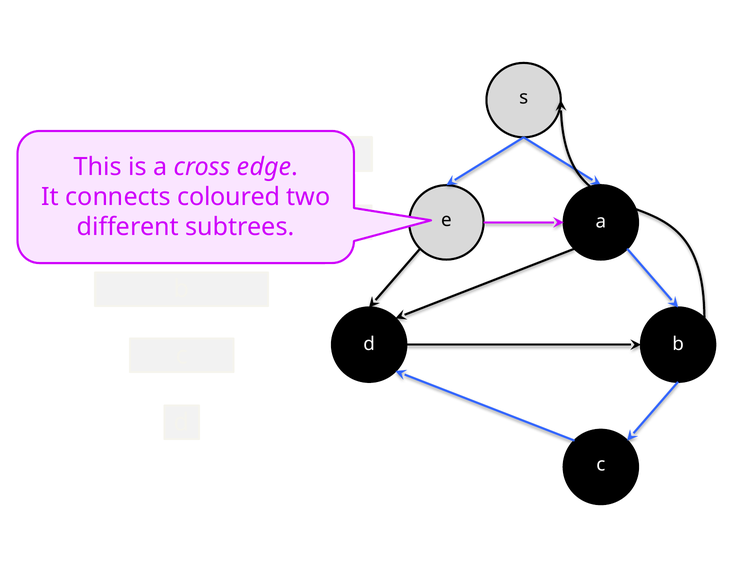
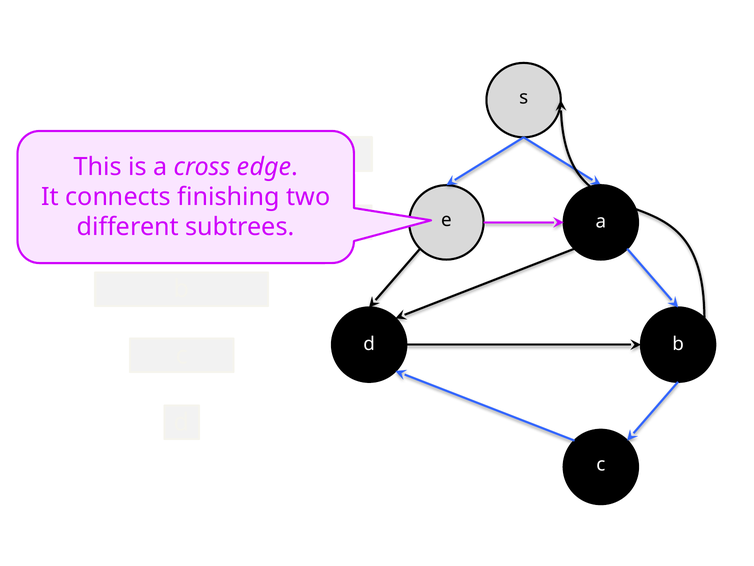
coloured: coloured -> finishing
